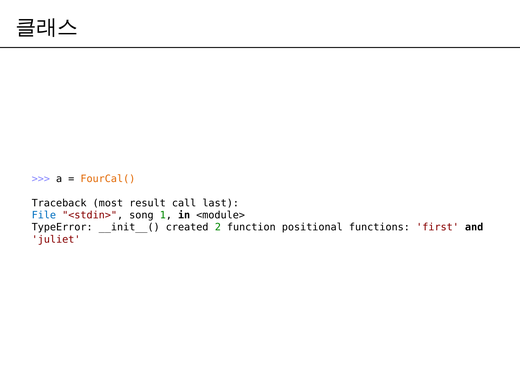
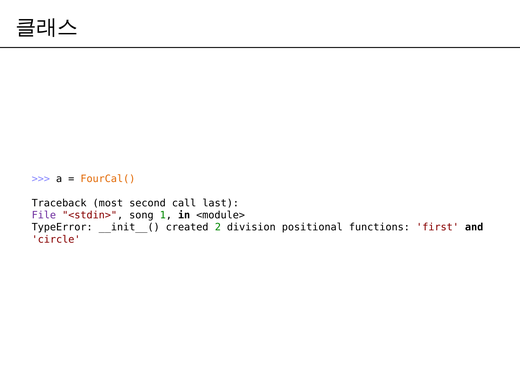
result: result -> second
File colour: blue -> purple
function: function -> division
juliet: juliet -> circle
